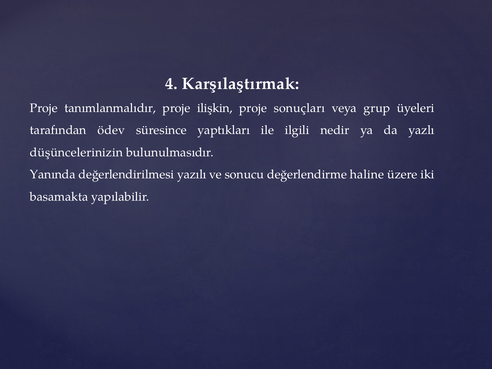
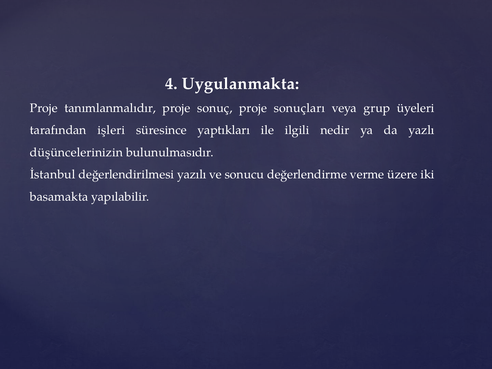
Karşılaştırmak: Karşılaştırmak -> Uygulanmakta
ilişkin: ilişkin -> sonuç
ödev: ödev -> işleri
Yanında: Yanında -> İstanbul
haline: haline -> verme
